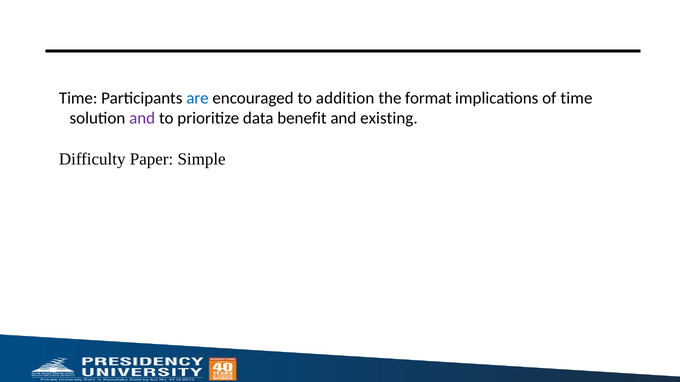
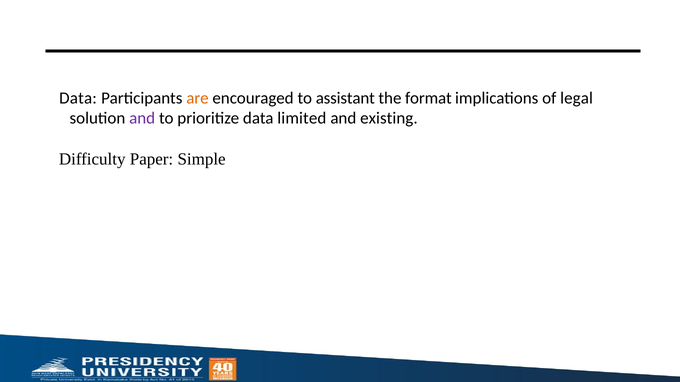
Time at (78, 98): Time -> Data
are colour: blue -> orange
addition: addition -> assistant
of time: time -> legal
benefit: benefit -> limited
